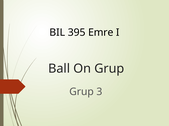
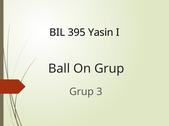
Emre: Emre -> Yasin
